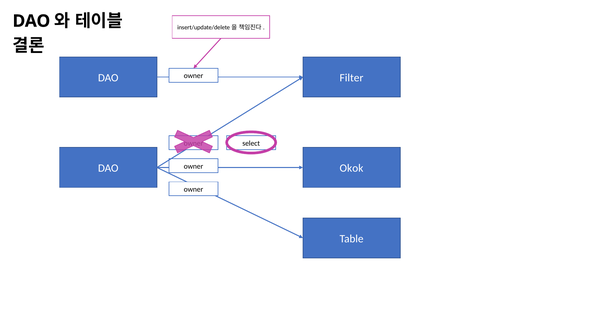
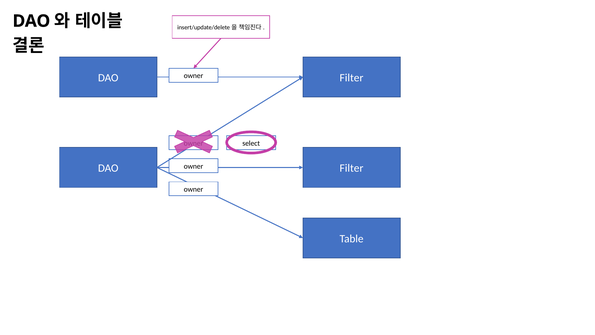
Okok at (352, 168): Okok -> Filter
